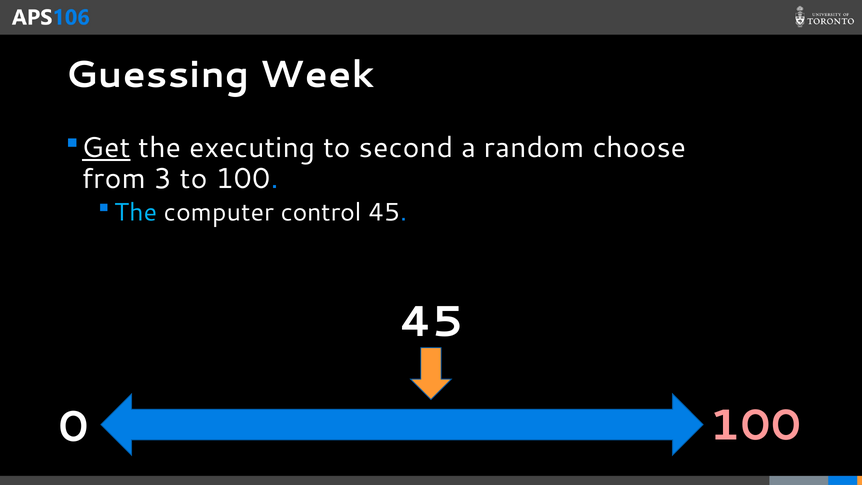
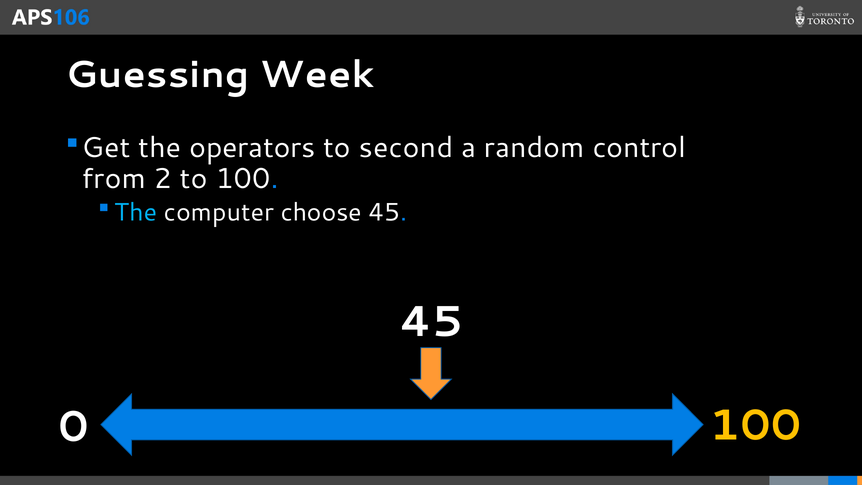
Get underline: present -> none
executing: executing -> operators
choose: choose -> control
3: 3 -> 2
control: control -> choose
100 at (755, 425) colour: pink -> yellow
